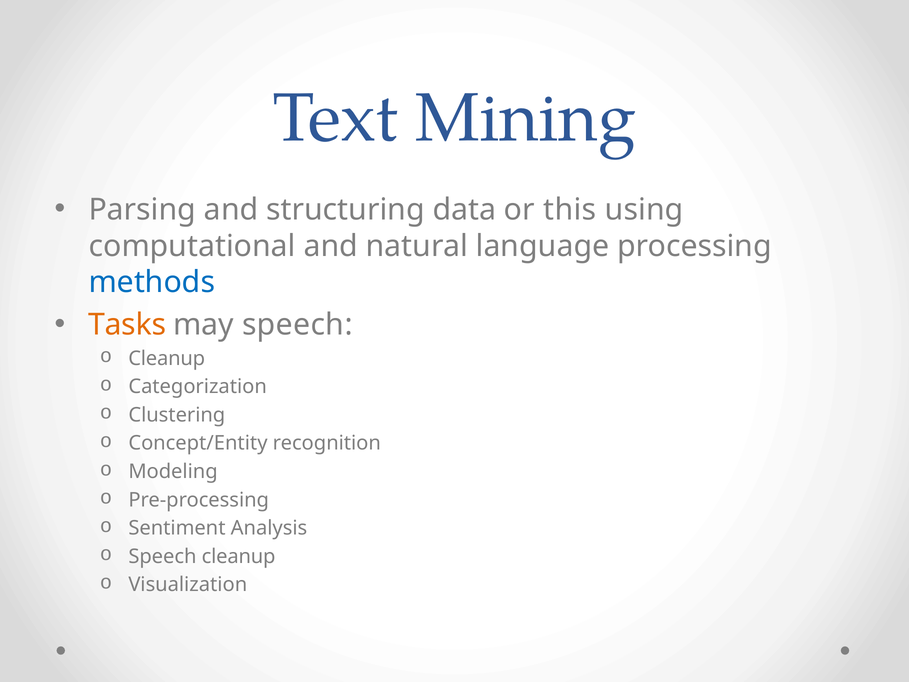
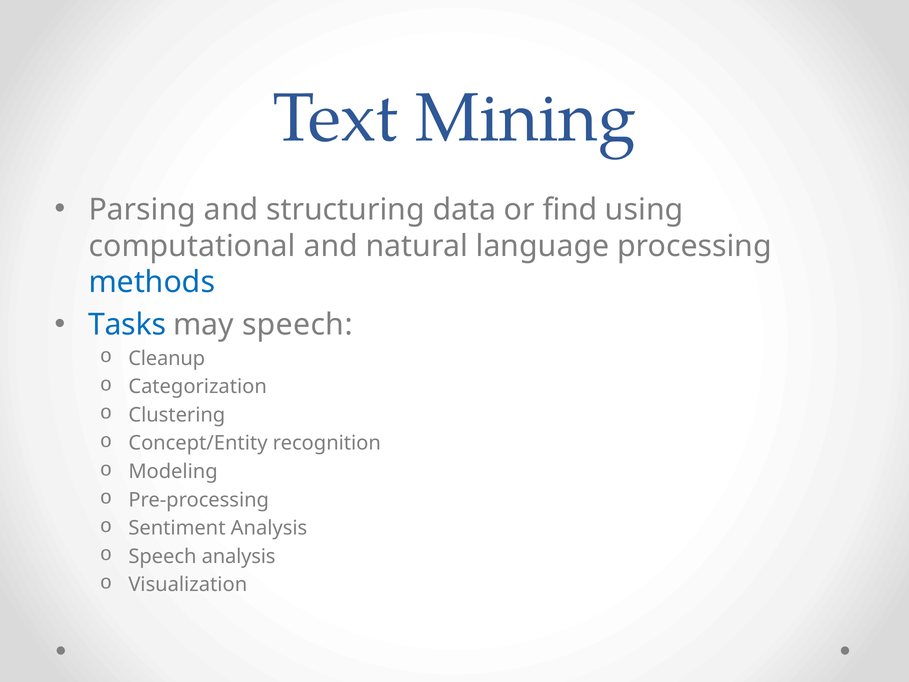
this: this -> find
Tasks colour: orange -> blue
Speech cleanup: cleanup -> analysis
